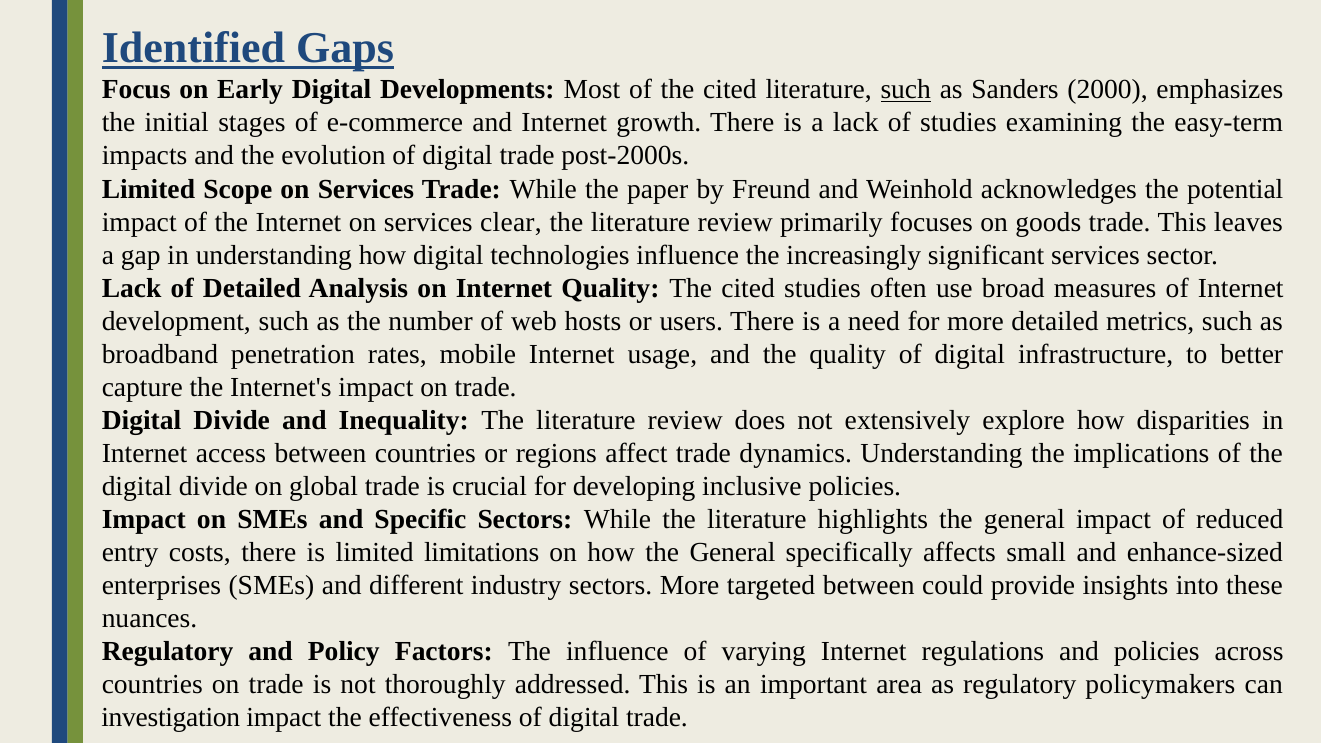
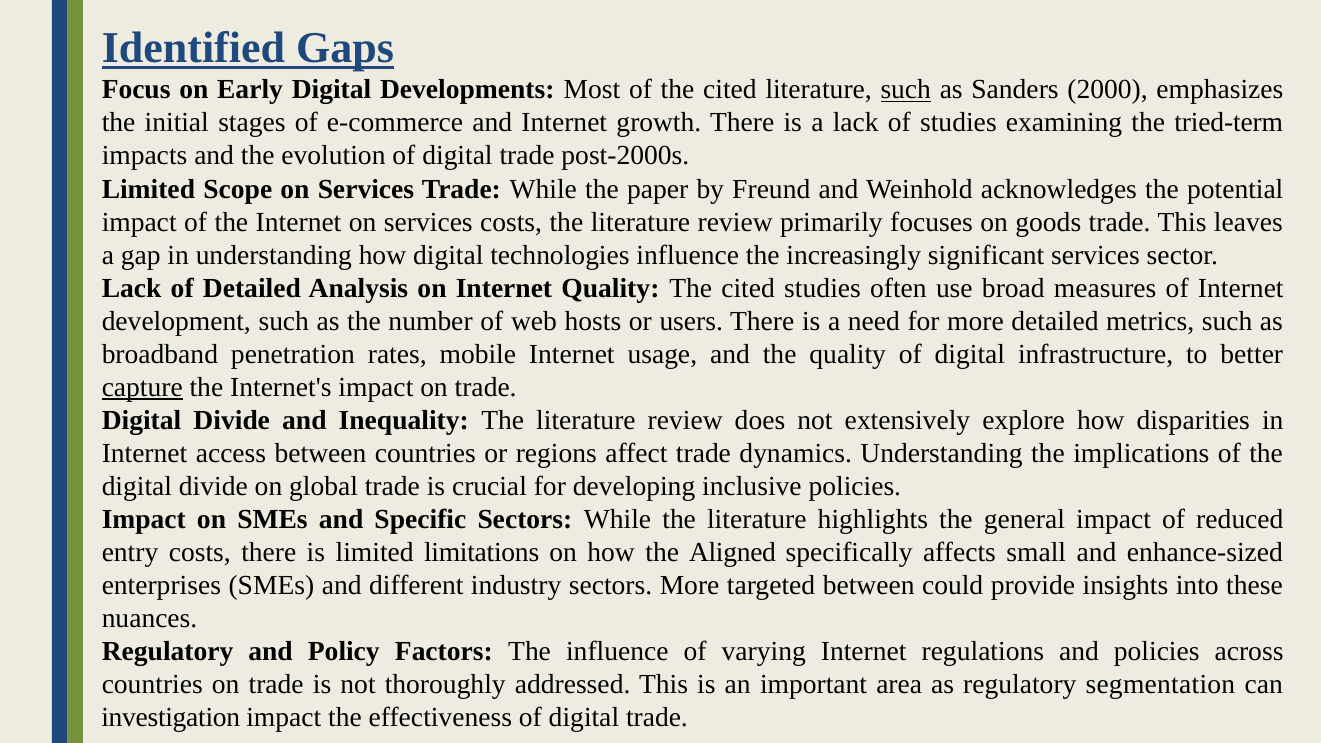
easy-term: easy-term -> tried-term
services clear: clear -> costs
capture underline: none -> present
how the General: General -> Aligned
policymakers: policymakers -> segmentation
